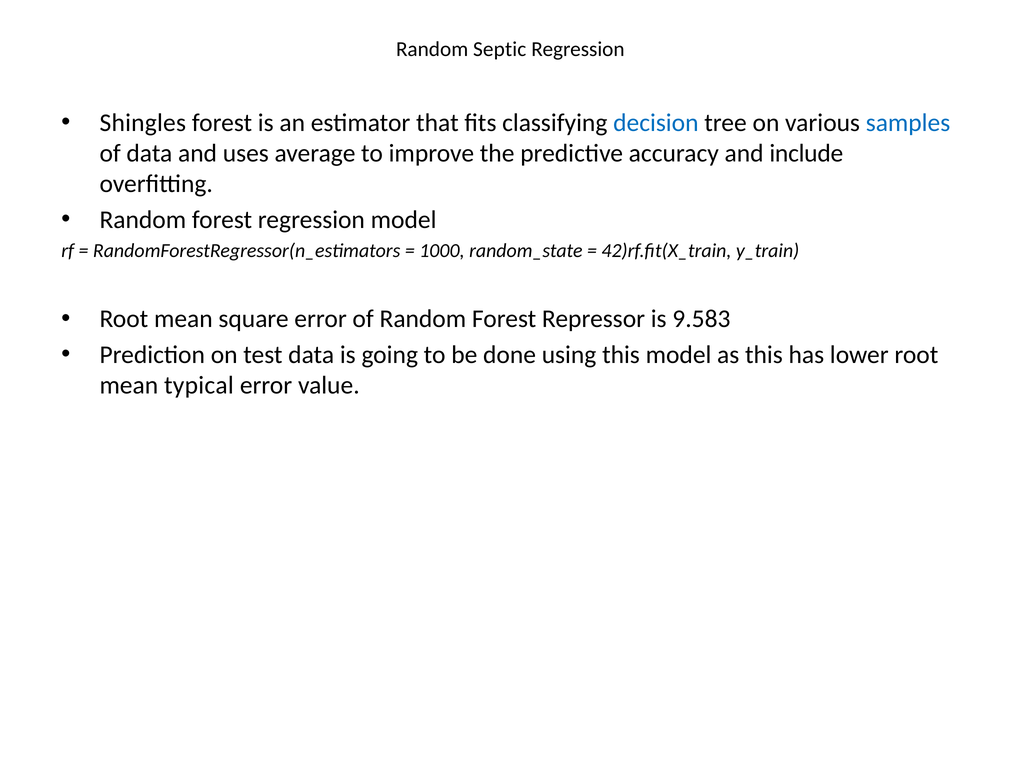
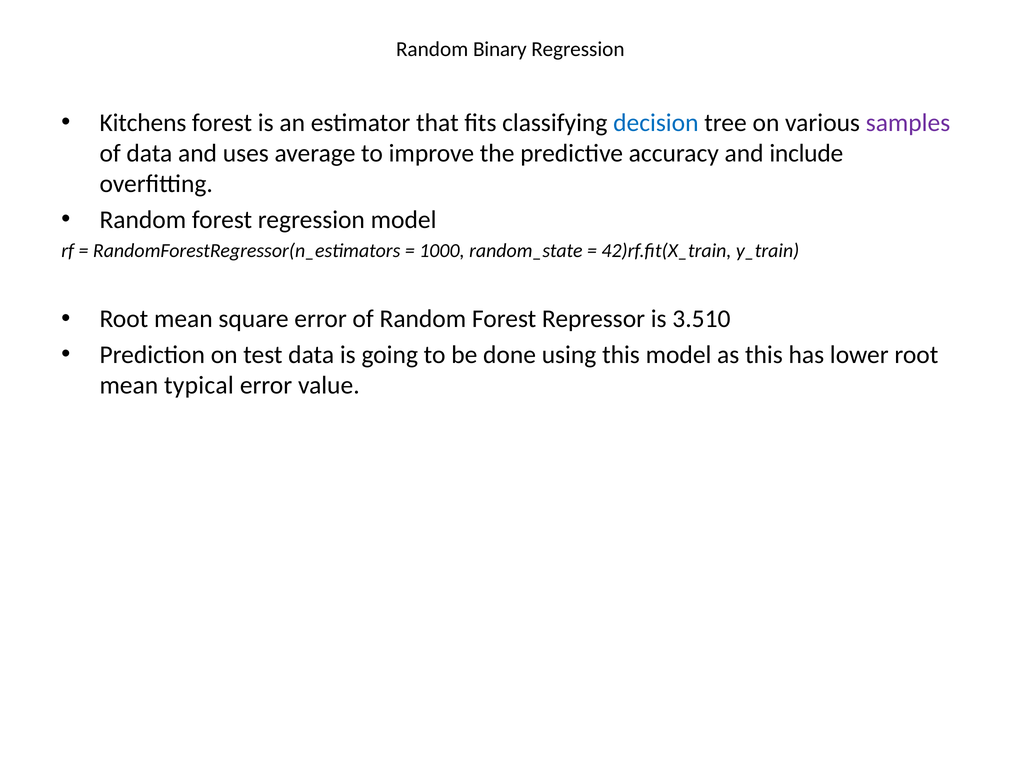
Septic: Septic -> Binary
Shingles: Shingles -> Kitchens
samples colour: blue -> purple
9.583: 9.583 -> 3.510
